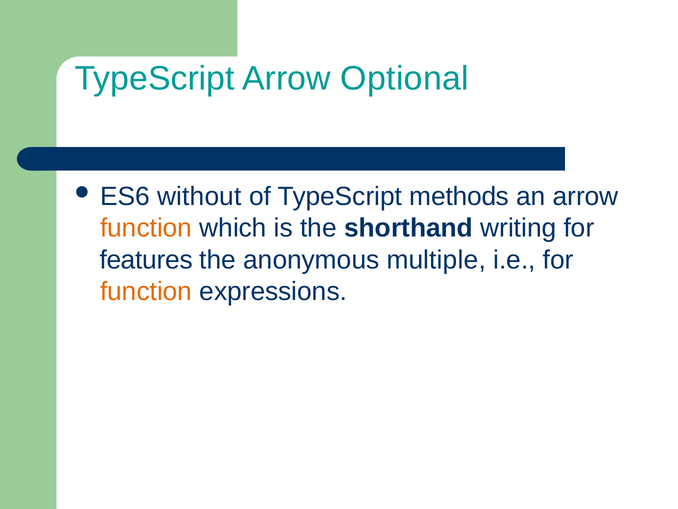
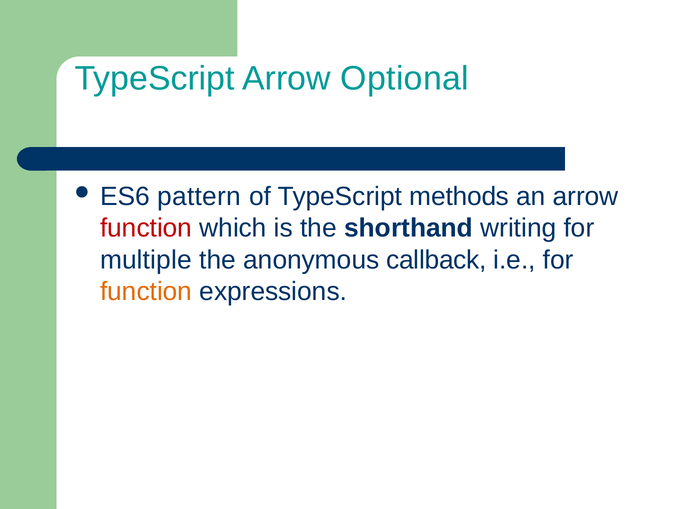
without: without -> pattern
function at (146, 228) colour: orange -> red
features: features -> multiple
multiple: multiple -> callback
